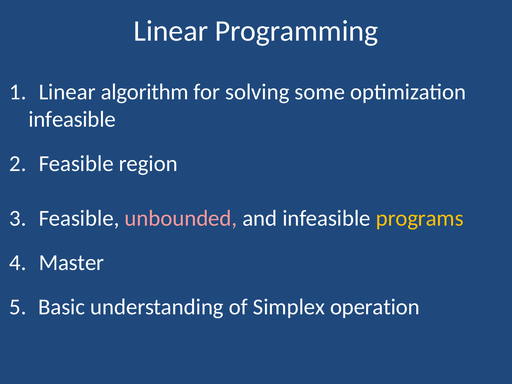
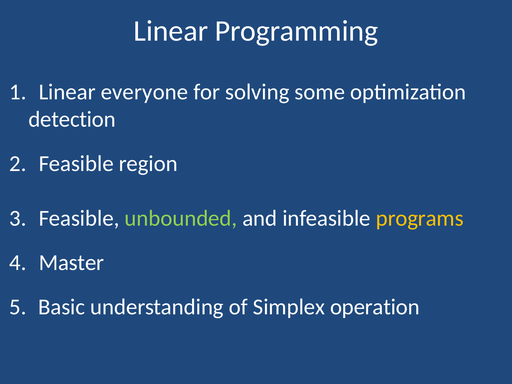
algorithm: algorithm -> everyone
infeasible at (72, 119): infeasible -> detection
unbounded colour: pink -> light green
